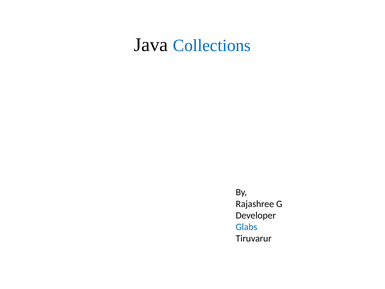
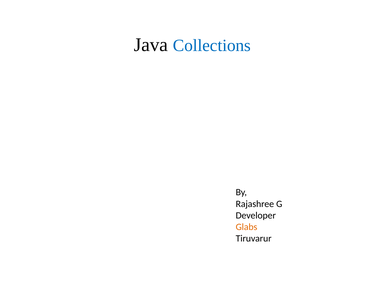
Glabs colour: blue -> orange
